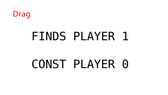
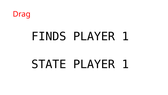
CONST: CONST -> STATE
0 at (125, 64): 0 -> 1
